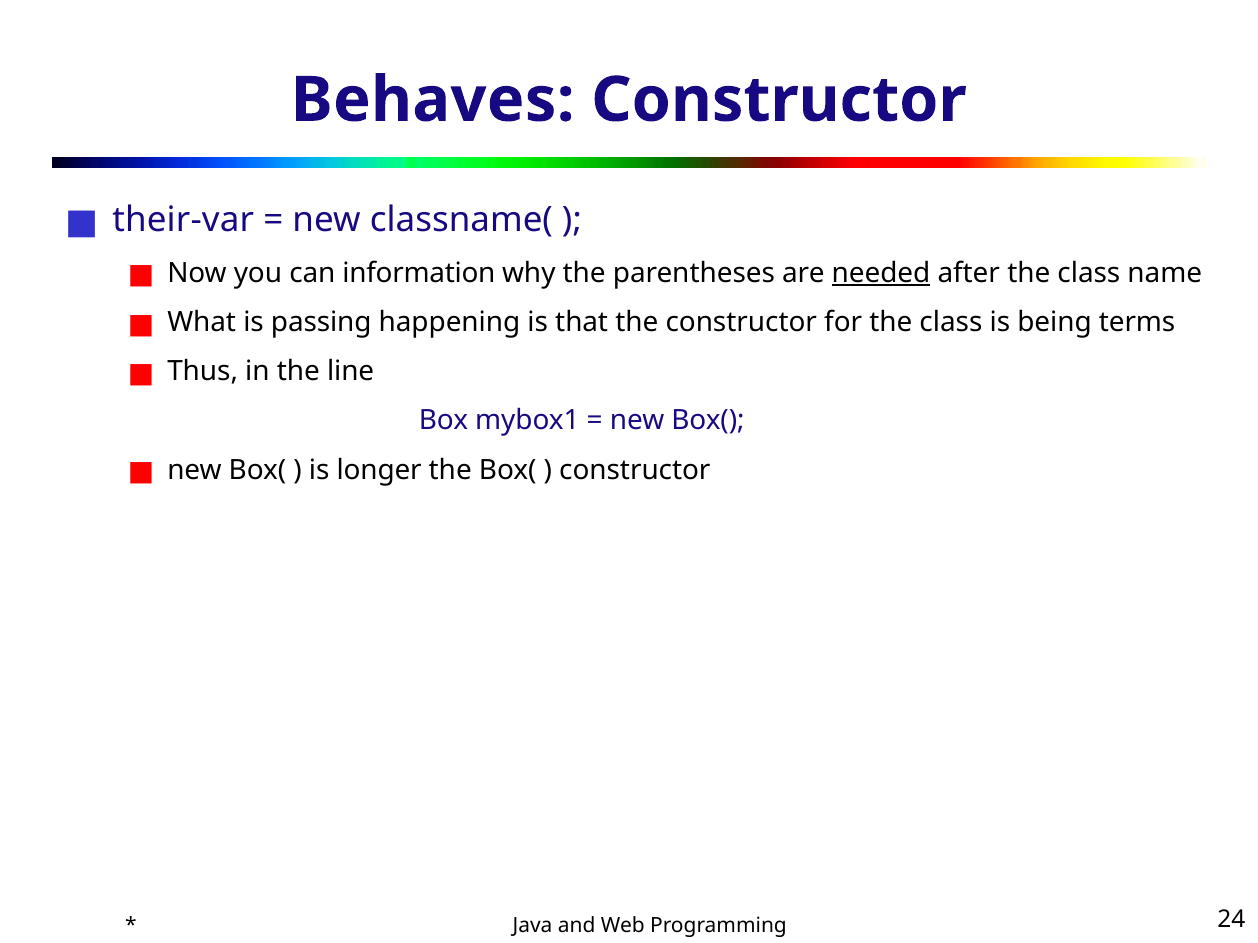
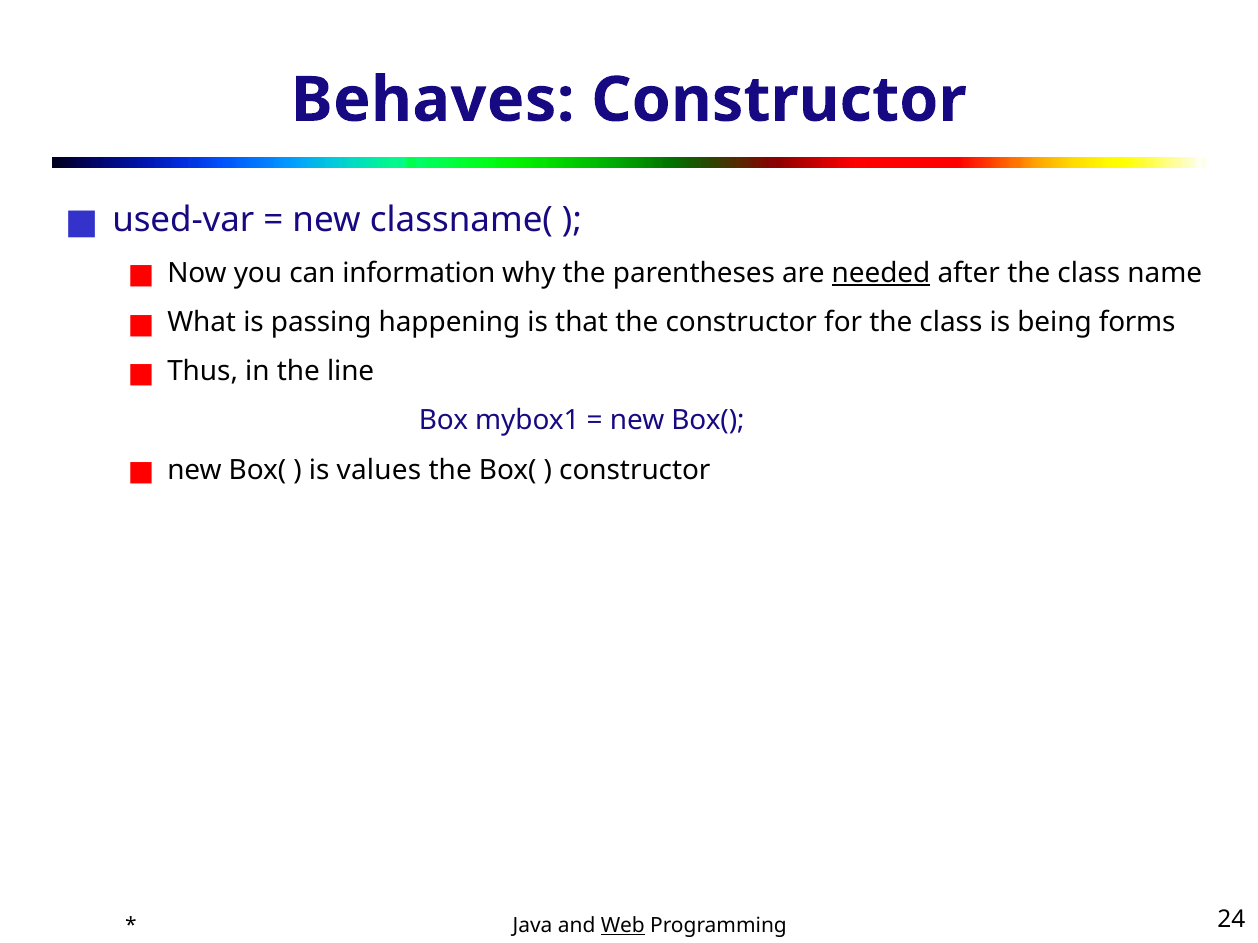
their-var: their-var -> used-var
terms: terms -> forms
longer: longer -> values
Web underline: none -> present
